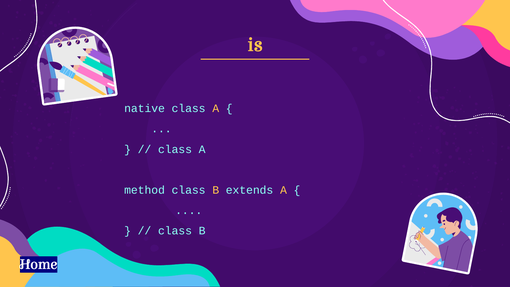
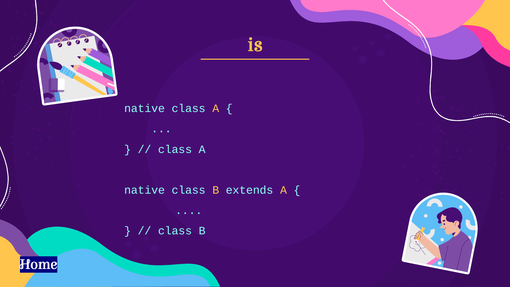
method at (145, 190): method -> native
